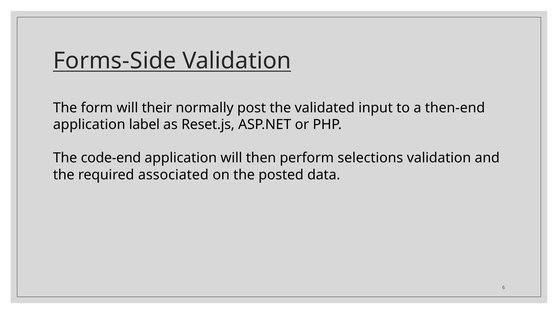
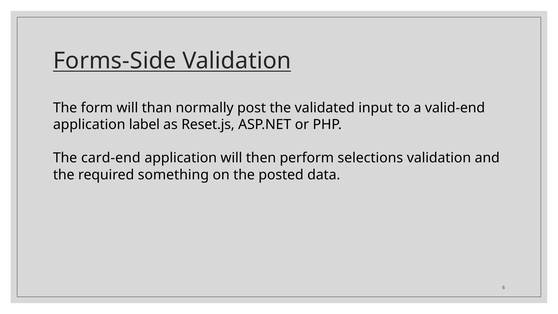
their: their -> than
then-end: then-end -> valid-end
code-end: code-end -> card-end
associated: associated -> something
